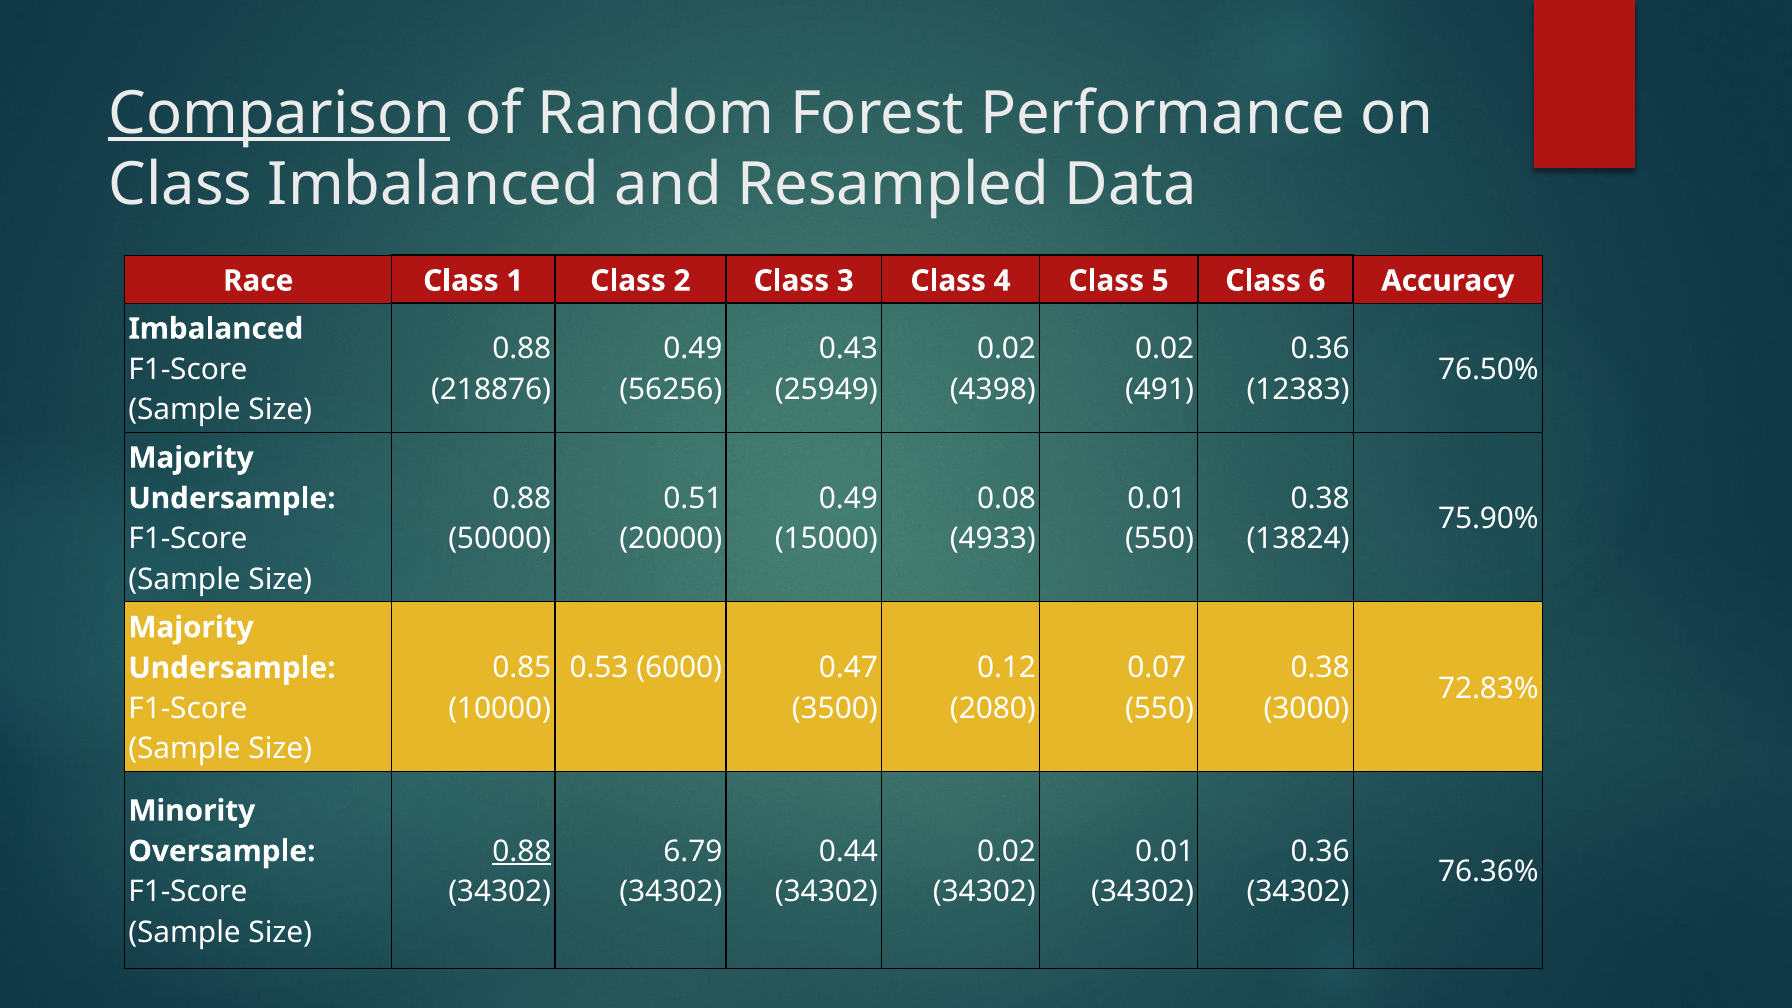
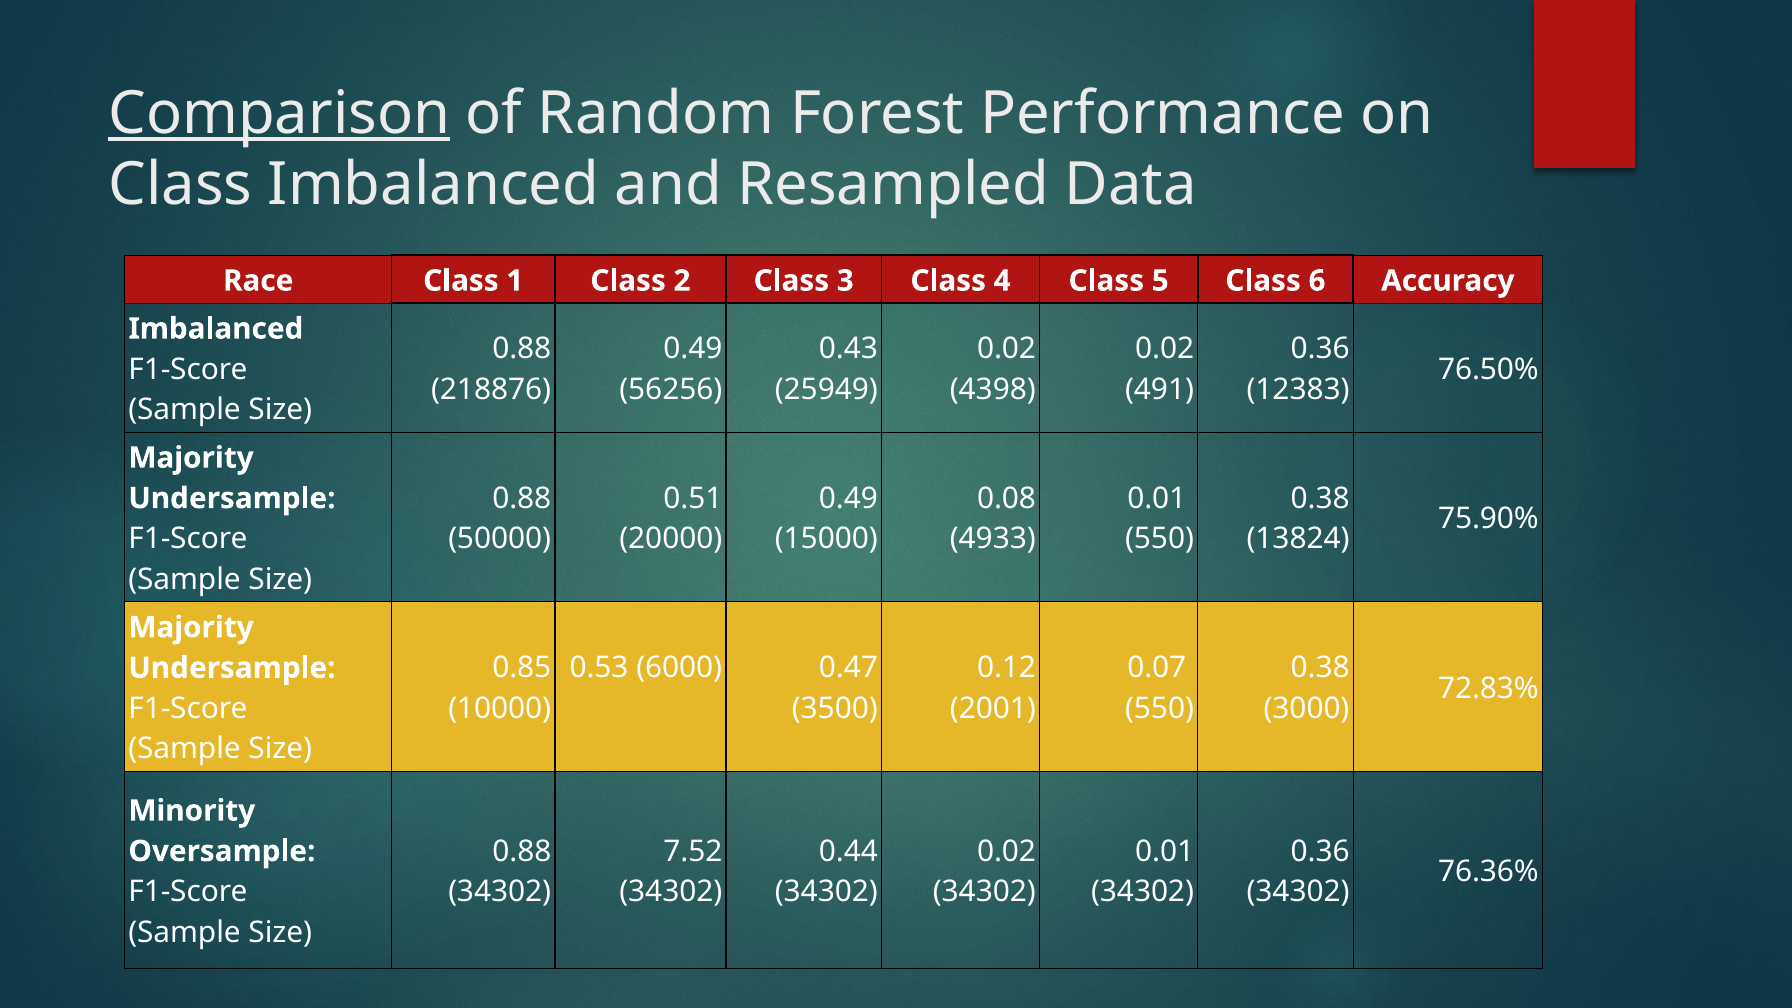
2080: 2080 -> 2001
0.88 at (522, 851) underline: present -> none
6.79: 6.79 -> 7.52
